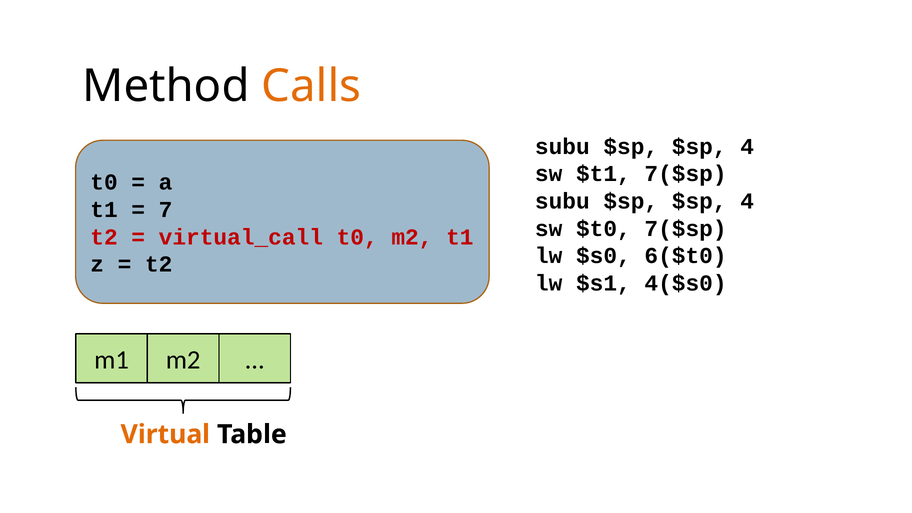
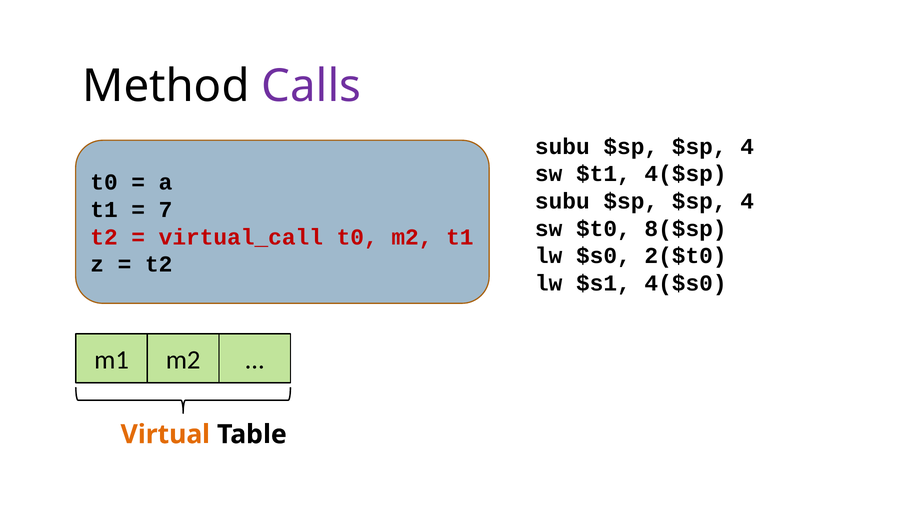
Calls colour: orange -> purple
$t1 7($sp: 7($sp -> 4($sp
$t0 7($sp: 7($sp -> 8($sp
6($t0: 6($t0 -> 2($t0
